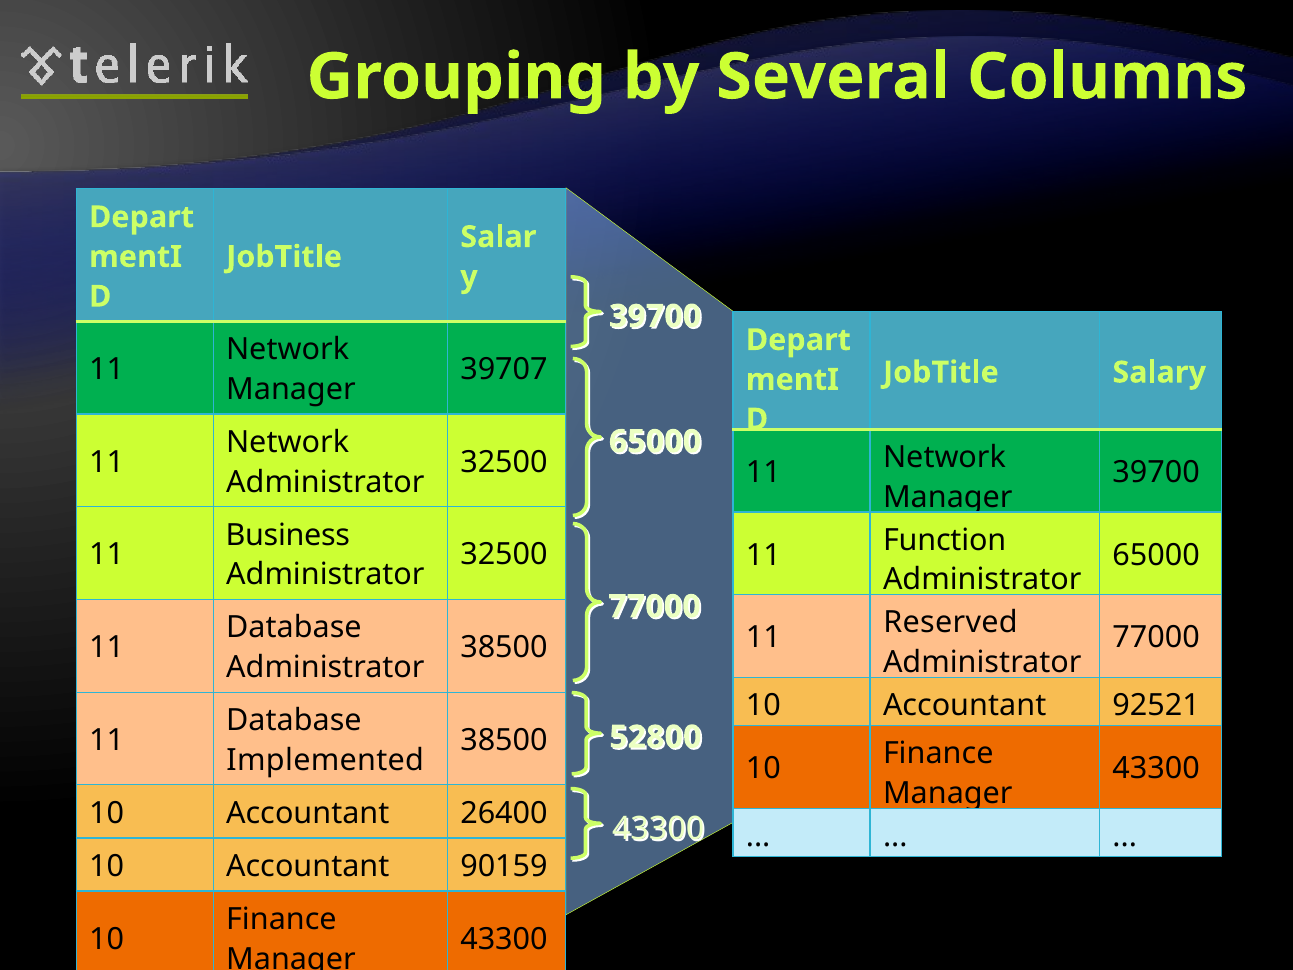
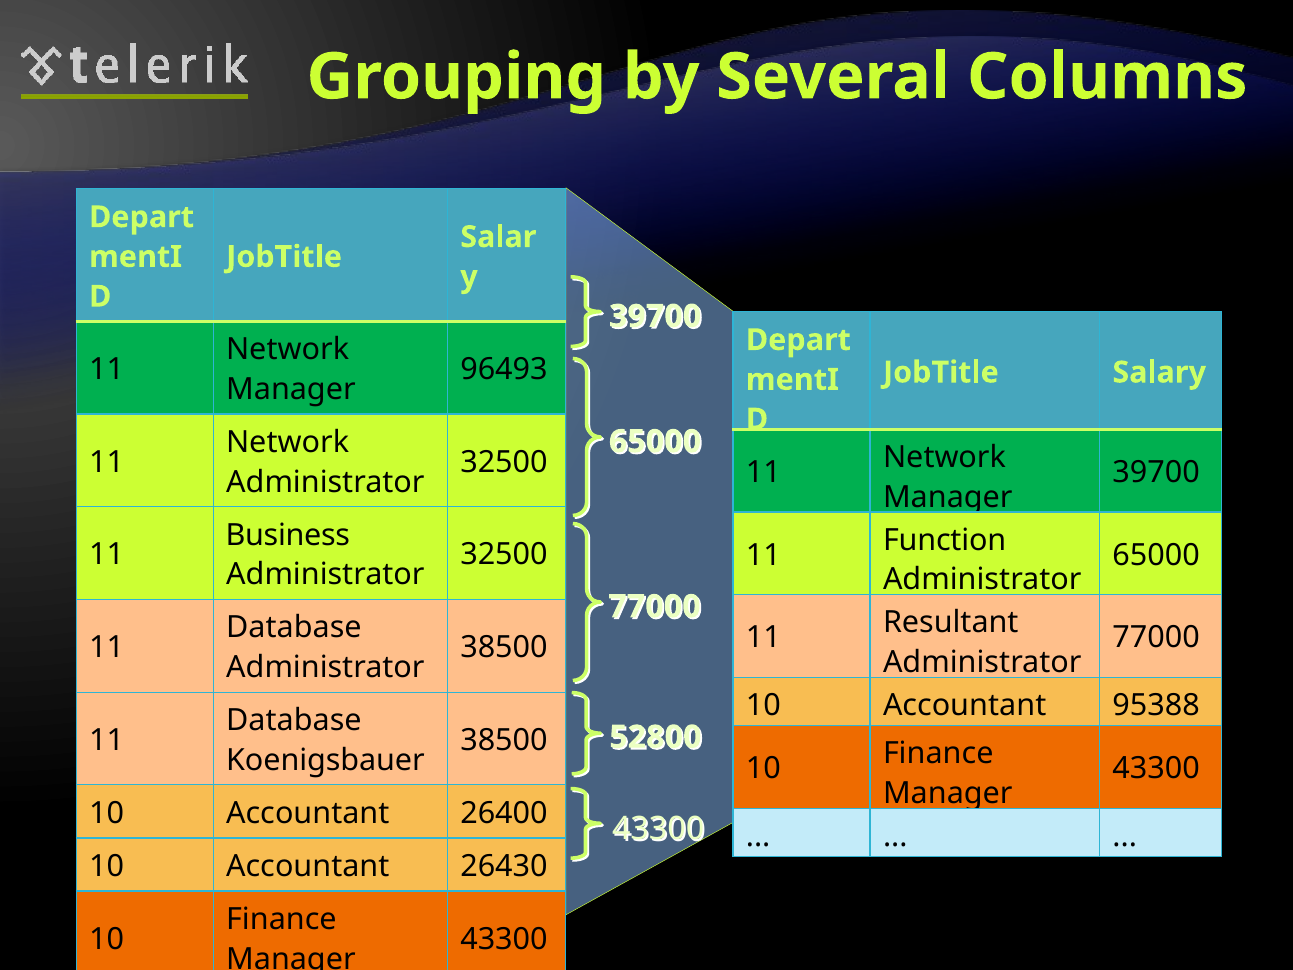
39707: 39707 -> 96493
Reserved: Reserved -> Resultant
92521: 92521 -> 95388
Implemented: Implemented -> Koenigsbauer
90159: 90159 -> 26430
